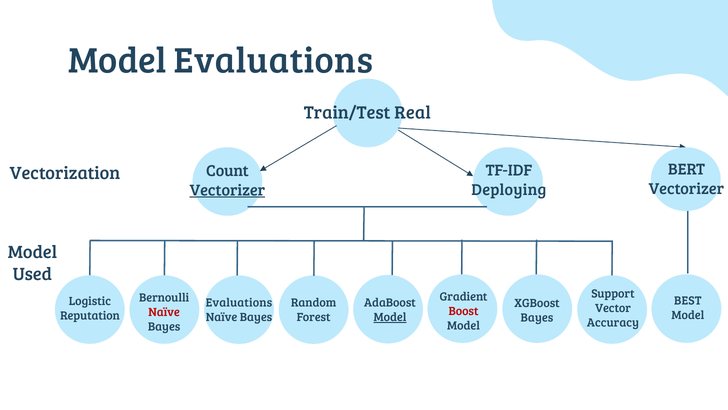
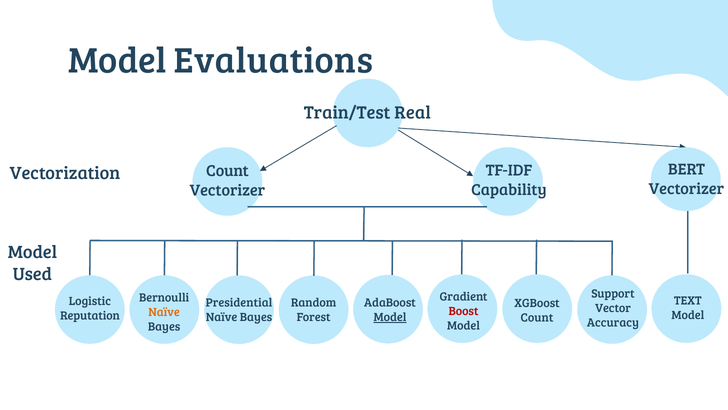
Deploying: Deploying -> Capability
Vectorizer at (227, 190) underline: present -> none
BEST: BEST -> TEXT
Evaluations at (239, 302): Evaluations -> Presidential
Naïve at (164, 312) colour: red -> orange
Bayes at (537, 317): Bayes -> Count
